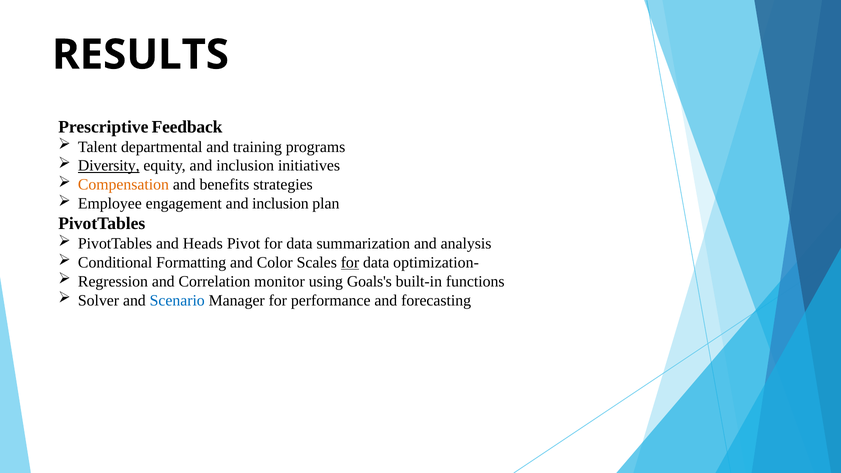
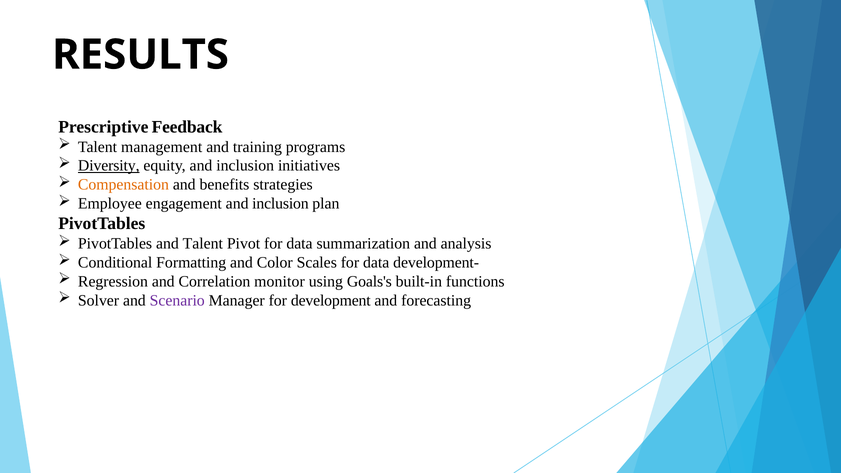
departmental: departmental -> management
and Heads: Heads -> Talent
for at (350, 262) underline: present -> none
optimization-: optimization- -> development-
Scenario colour: blue -> purple
performance: performance -> development
